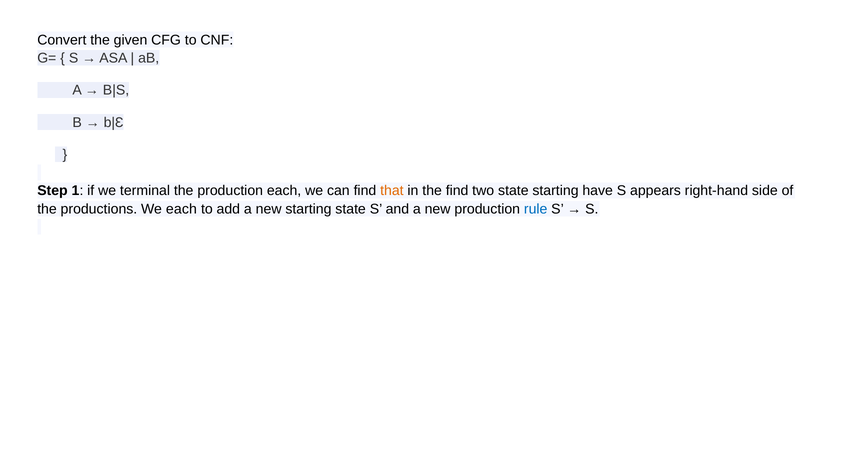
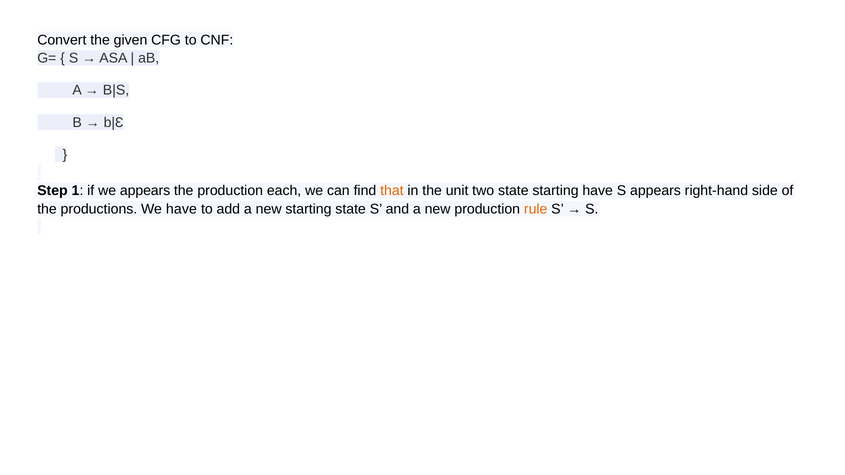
we terminal: terminal -> appears
the find: find -> unit
We each: each -> have
rule colour: blue -> orange
